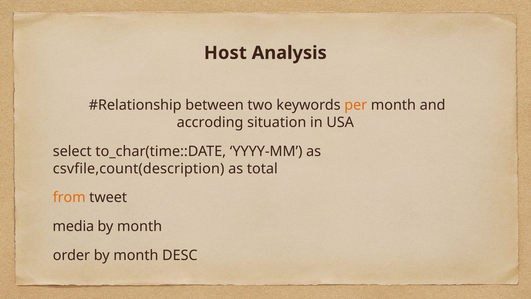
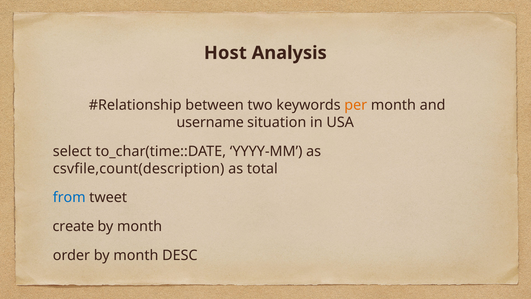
accroding: accroding -> username
from colour: orange -> blue
media: media -> create
